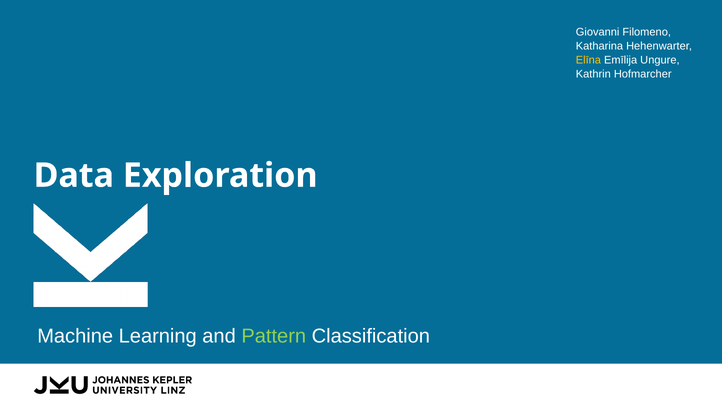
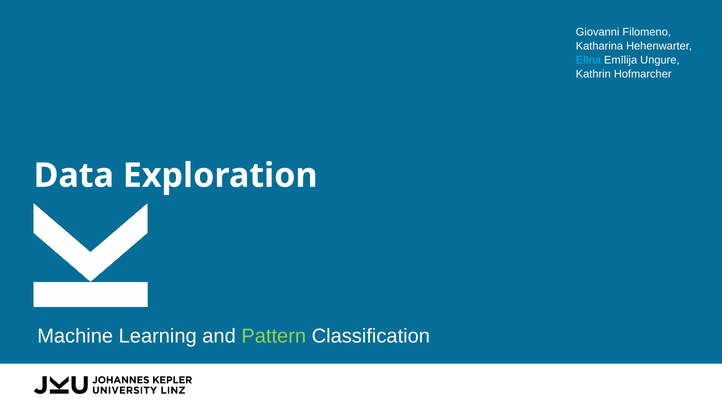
Elīna colour: yellow -> light blue
